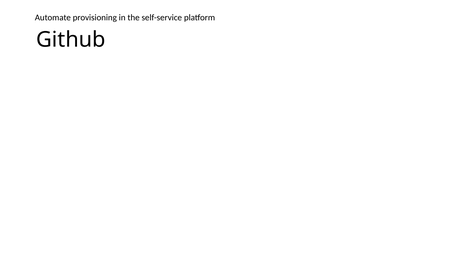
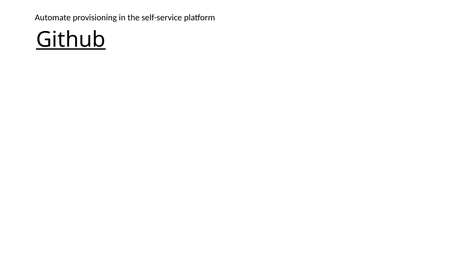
Github underline: none -> present
